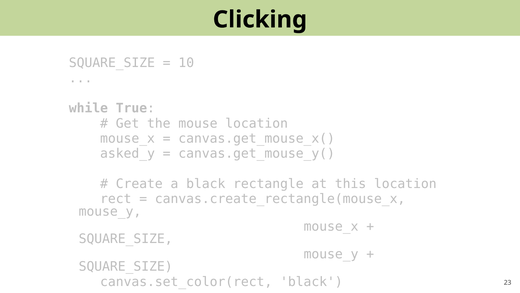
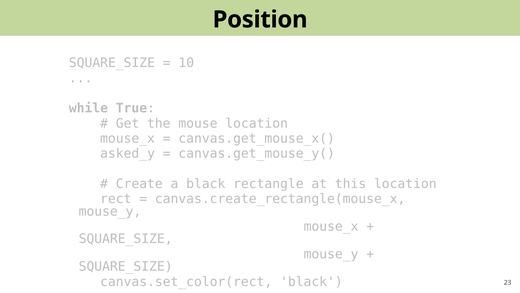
Clicking: Clicking -> Position
